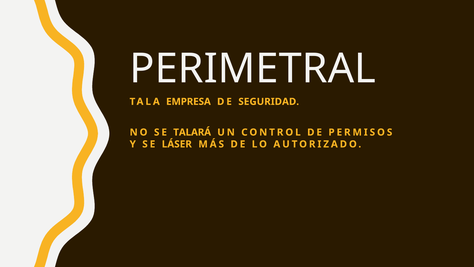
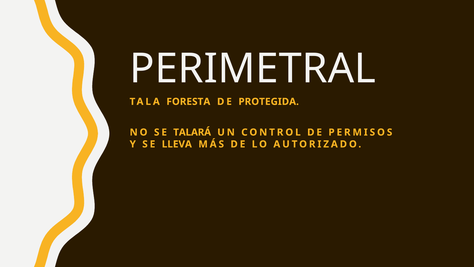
EMPRESA: EMPRESA -> FORESTA
SEGURIDAD: SEGURIDAD -> PROTEGIDA
LÁSER: LÁSER -> LLEVA
